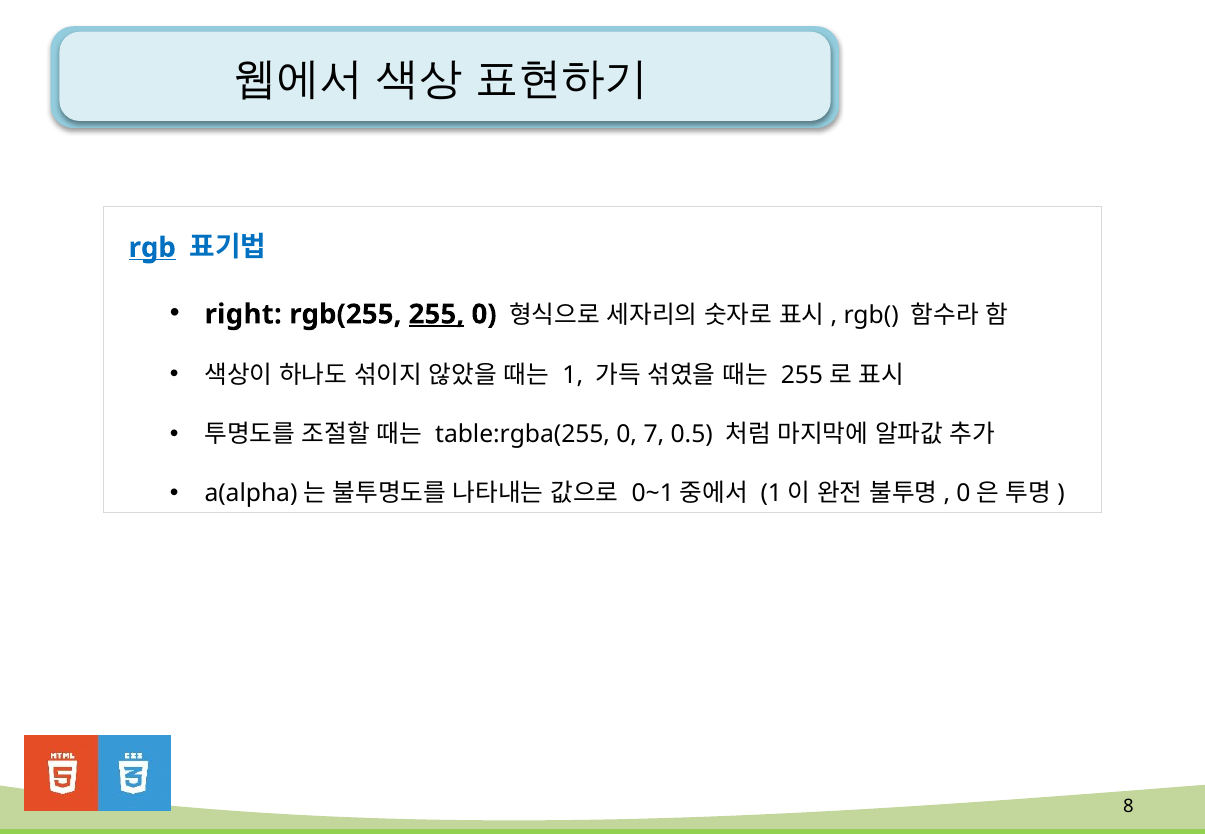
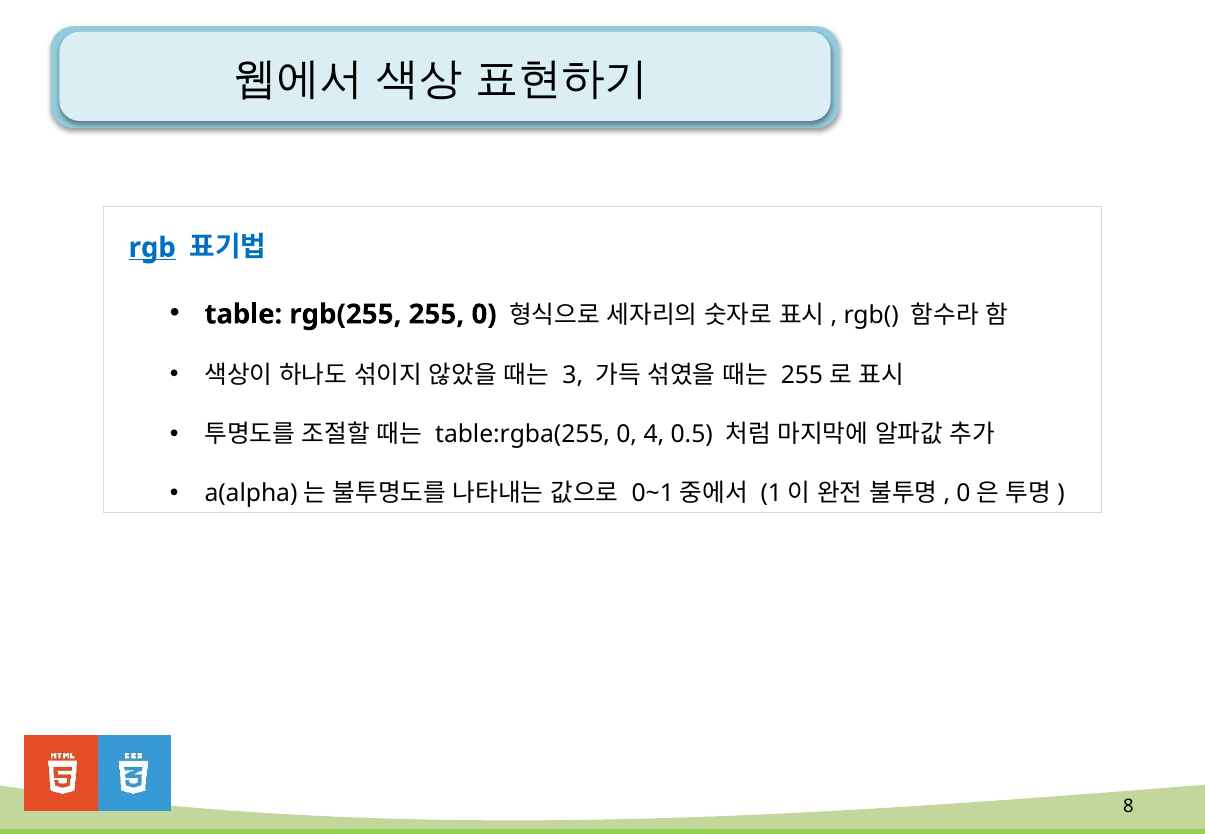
right: right -> table
255 underline: present -> none
1: 1 -> 3
7: 7 -> 4
